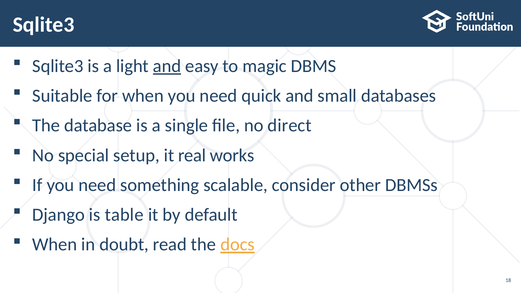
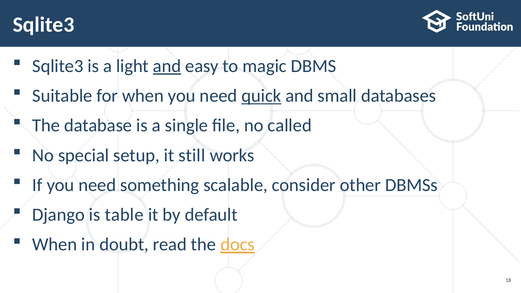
quick underline: none -> present
direct: direct -> called
real: real -> still
